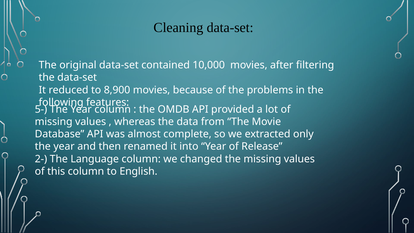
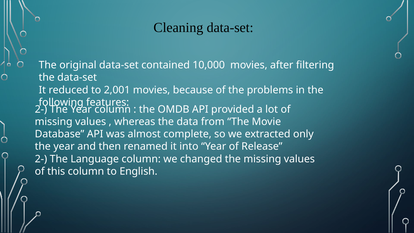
8,900: 8,900 -> 2,001
5- at (41, 109): 5- -> 2-
